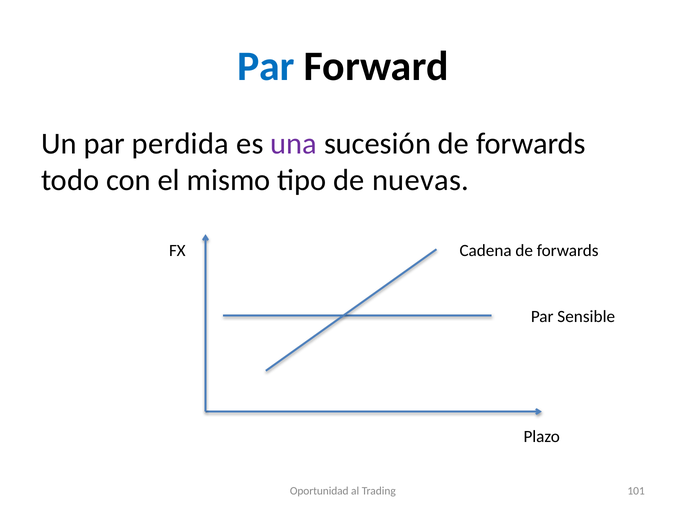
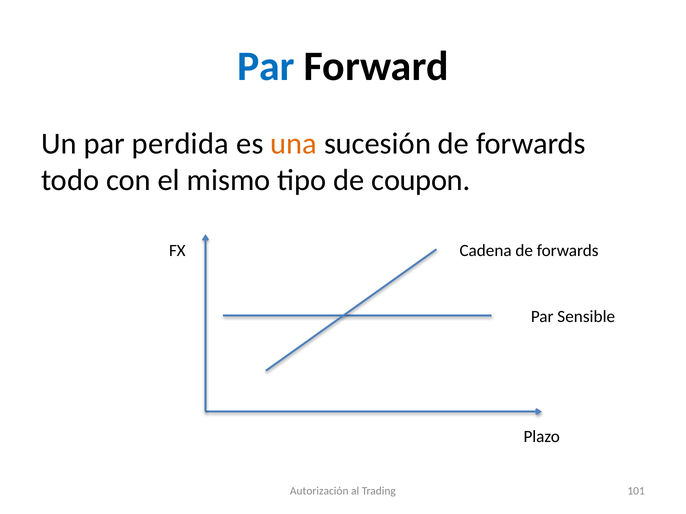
una colour: purple -> orange
nuevas: nuevas -> coupon
Oportunidad: Oportunidad -> Autorización
